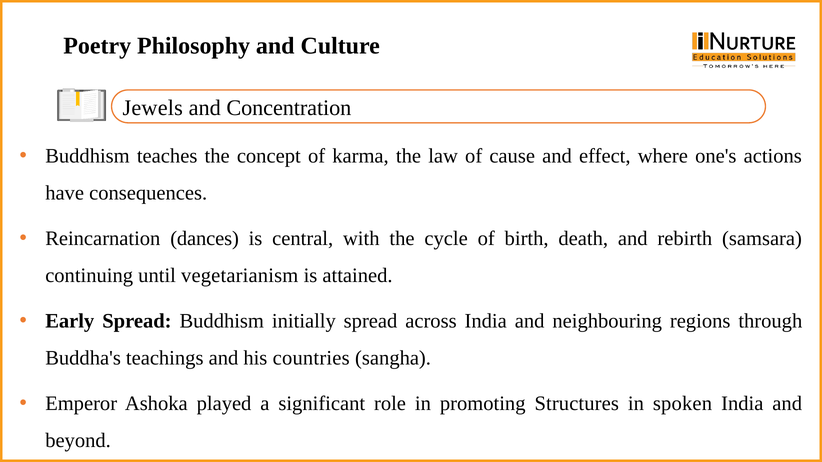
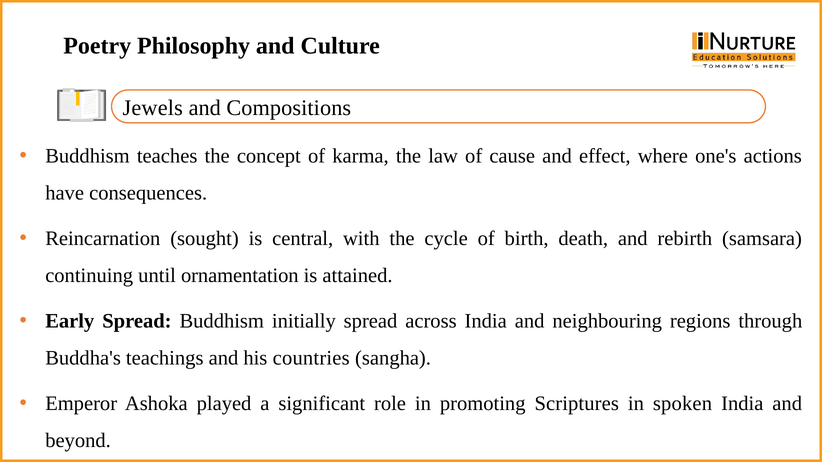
Concentration: Concentration -> Compositions
dances: dances -> sought
vegetarianism: vegetarianism -> ornamentation
Structures: Structures -> Scriptures
